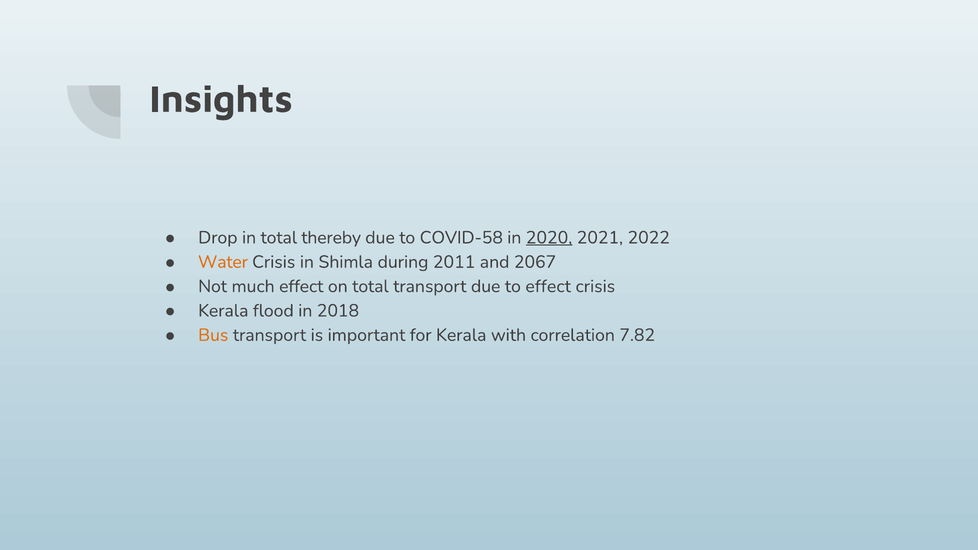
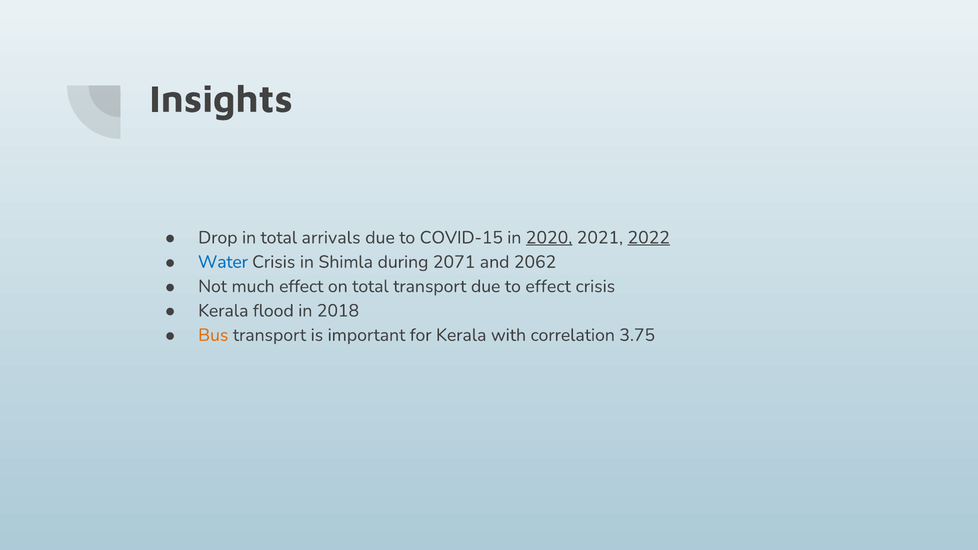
thereby: thereby -> arrivals
COVID-58: COVID-58 -> COVID-15
2022 underline: none -> present
Water colour: orange -> blue
2011: 2011 -> 2071
2067: 2067 -> 2062
7.82: 7.82 -> 3.75
